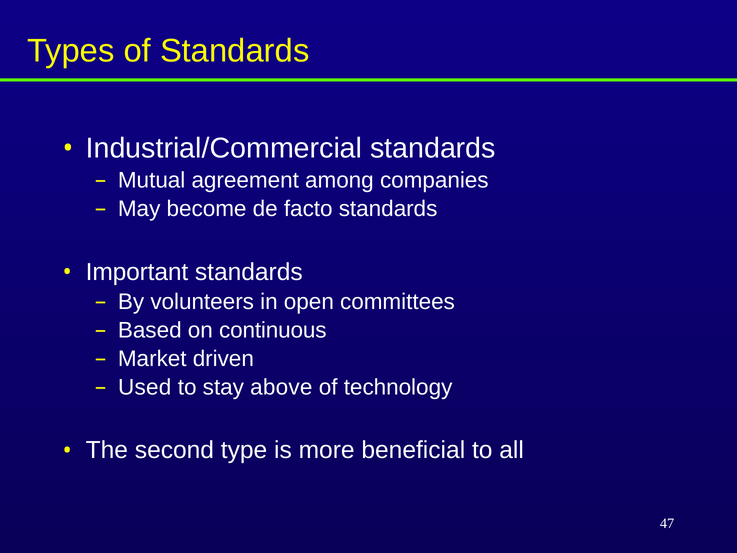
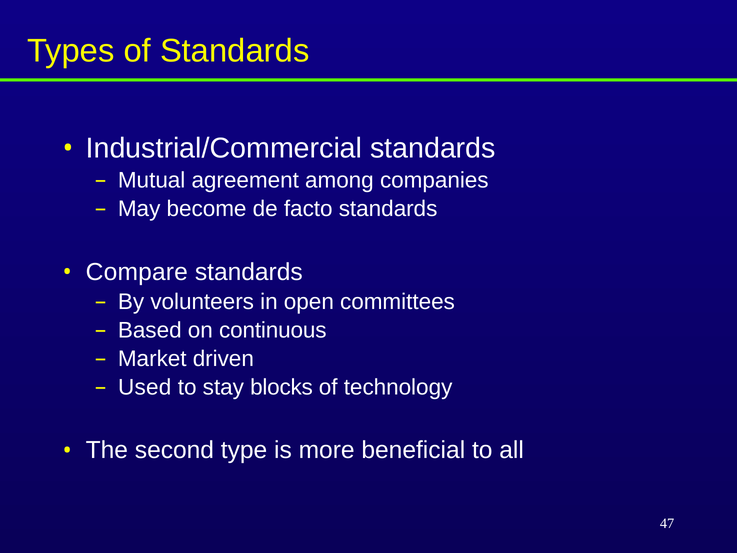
Important: Important -> Compare
above: above -> blocks
